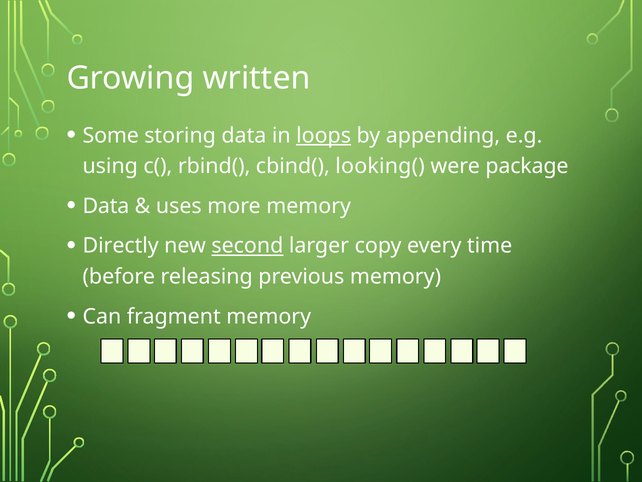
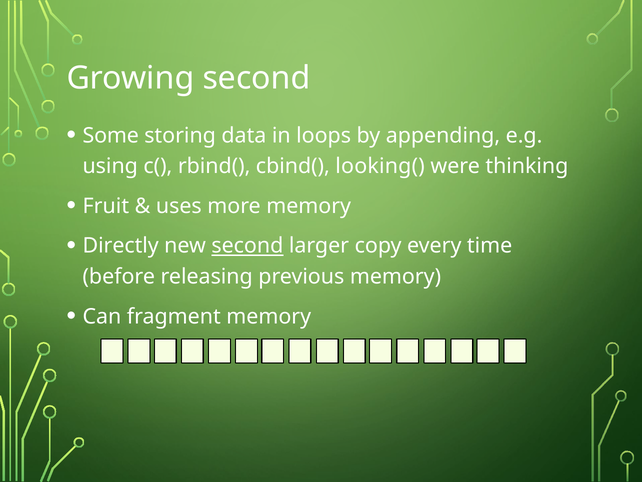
Growing written: written -> second
loops underline: present -> none
package: package -> thinking
Data at (106, 206): Data -> Fruit
